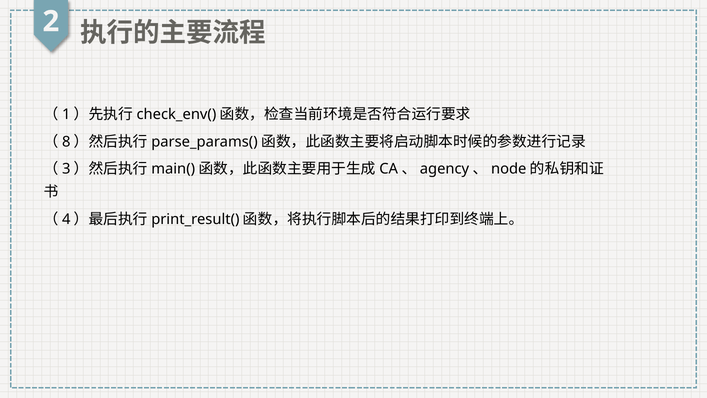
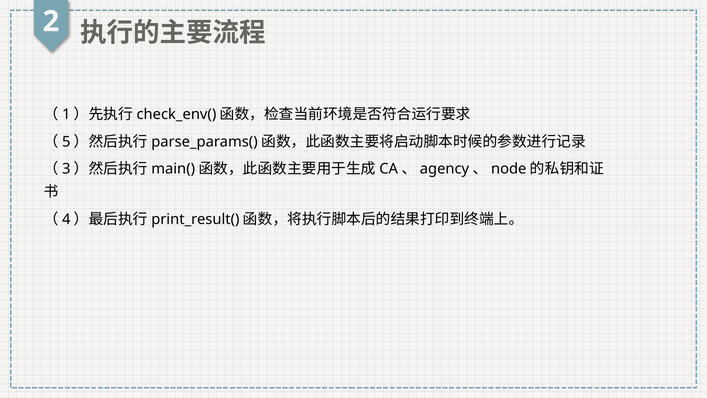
8: 8 -> 5
